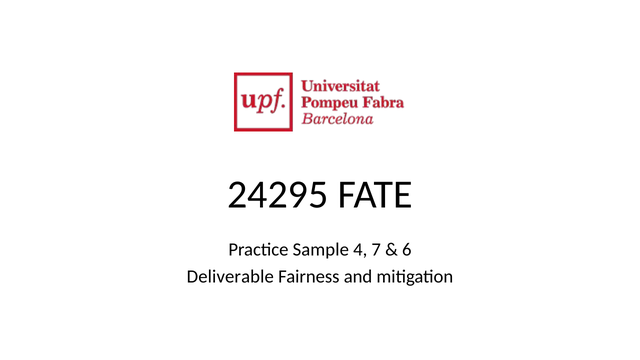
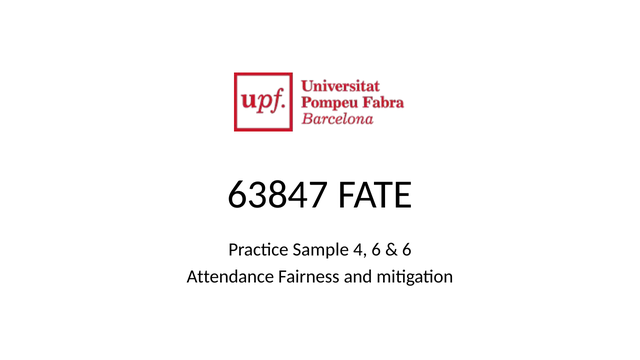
24295: 24295 -> 63847
4 7: 7 -> 6
Deliverable: Deliverable -> Attendance
